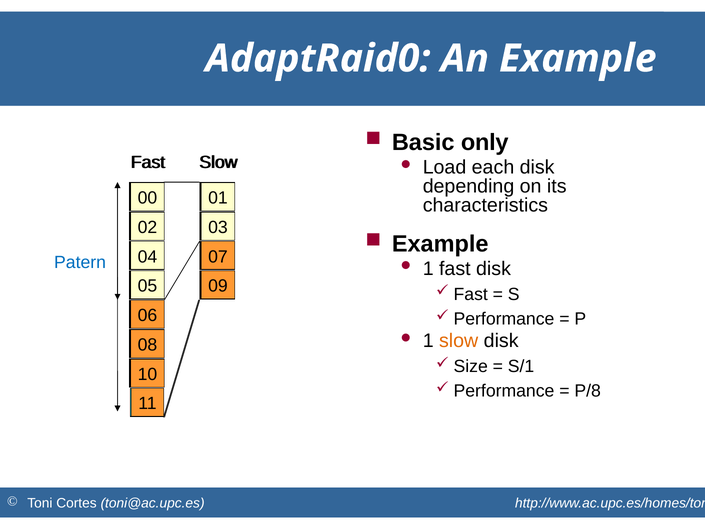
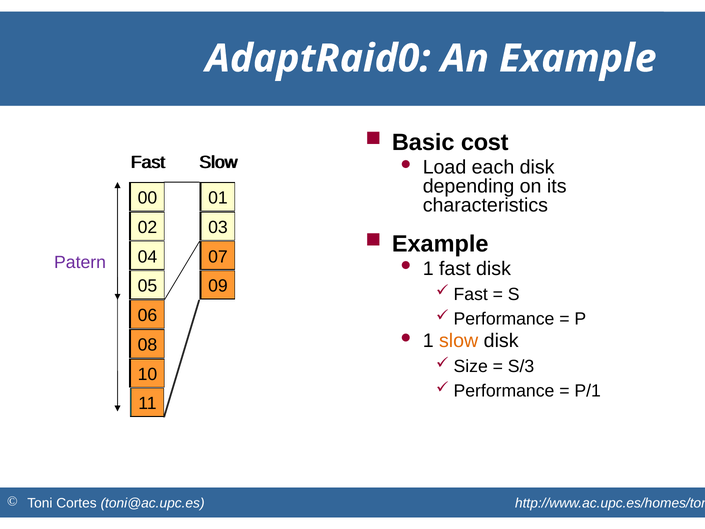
only: only -> cost
Patern colour: blue -> purple
S/1: S/1 -> S/3
P/8: P/8 -> P/1
